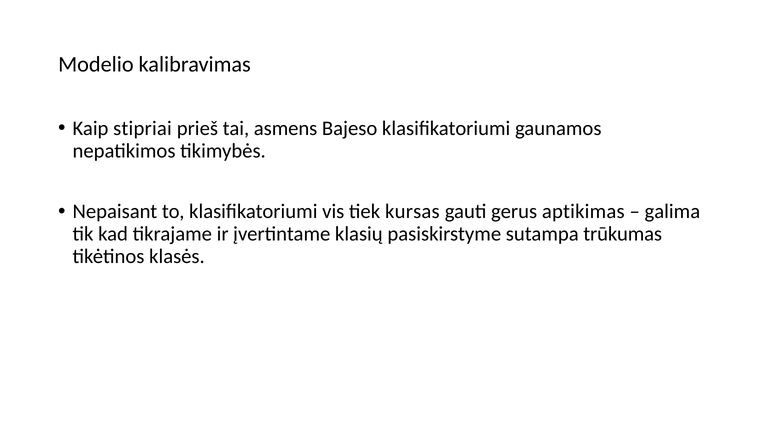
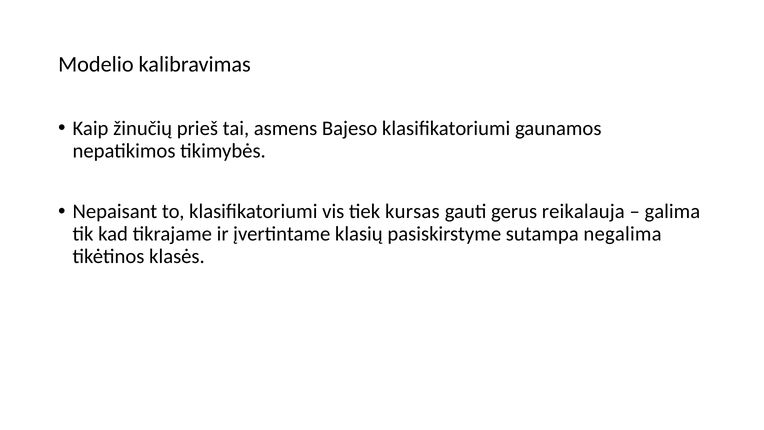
stipriai: stipriai -> žinučių
aptikimas: aptikimas -> reikalauja
trūkumas: trūkumas -> negalima
